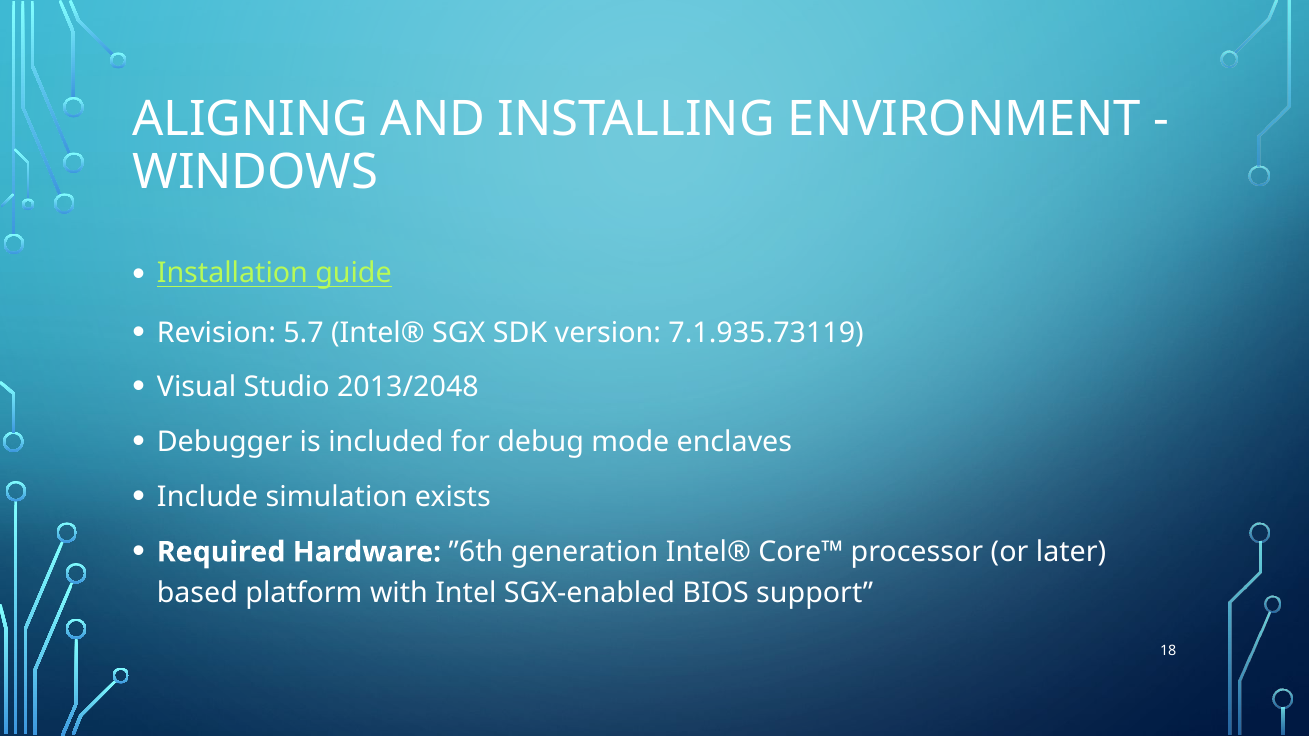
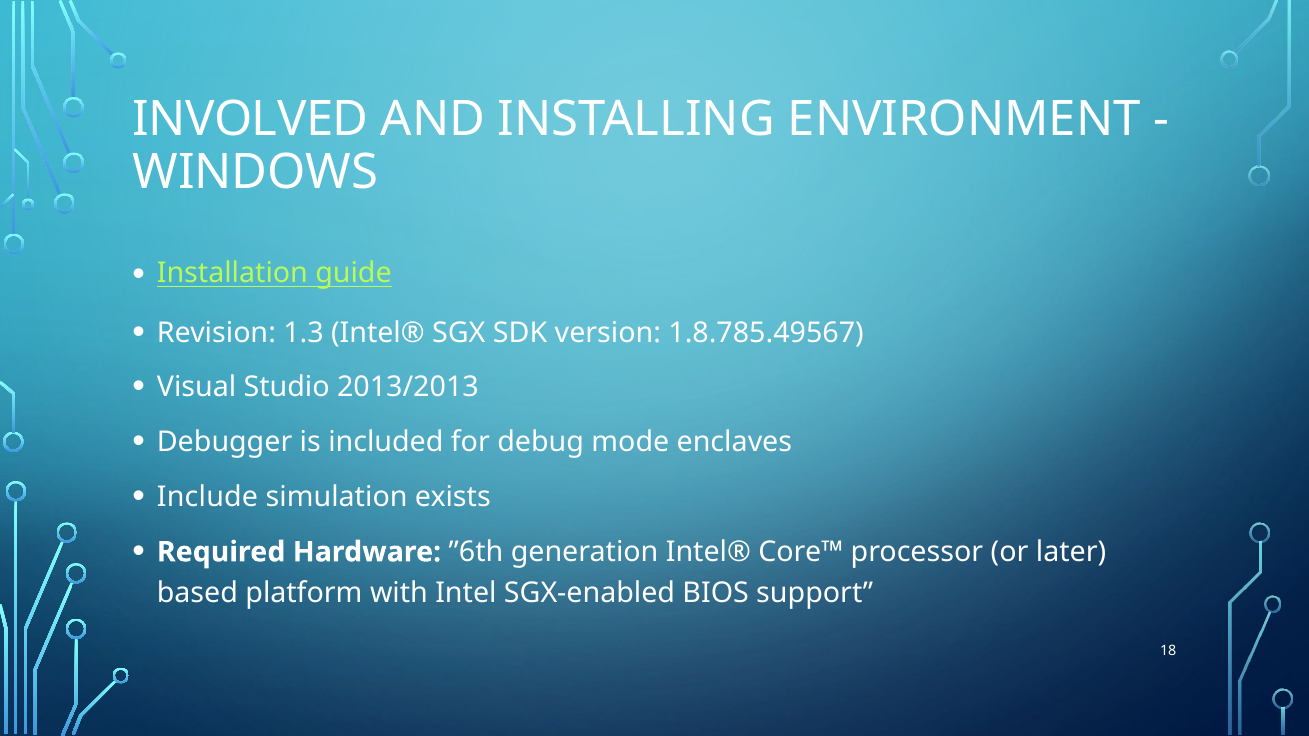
ALIGNING: ALIGNING -> INVOLVED
5.7: 5.7 -> 1.3
7.1.935.73119: 7.1.935.73119 -> 1.8.785.49567
2013/2048: 2013/2048 -> 2013/2013
